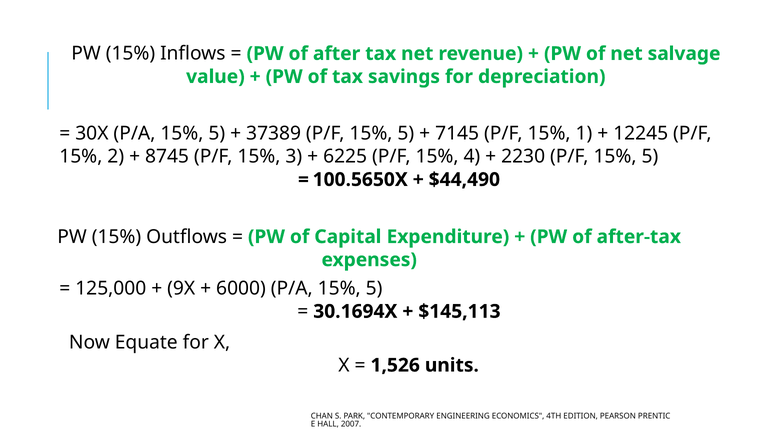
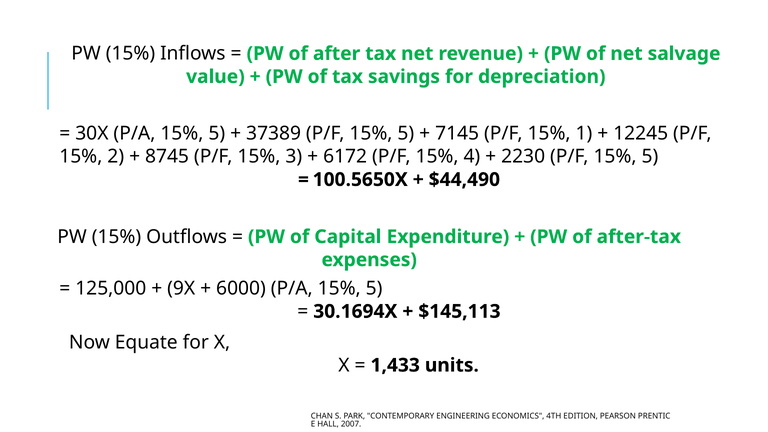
6225: 6225 -> 6172
1,526: 1,526 -> 1,433
